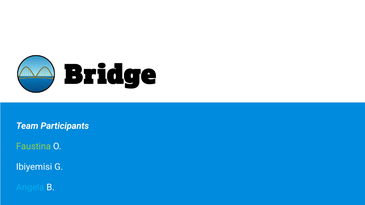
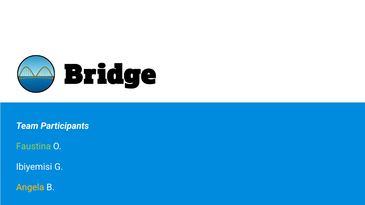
Angela colour: light blue -> yellow
